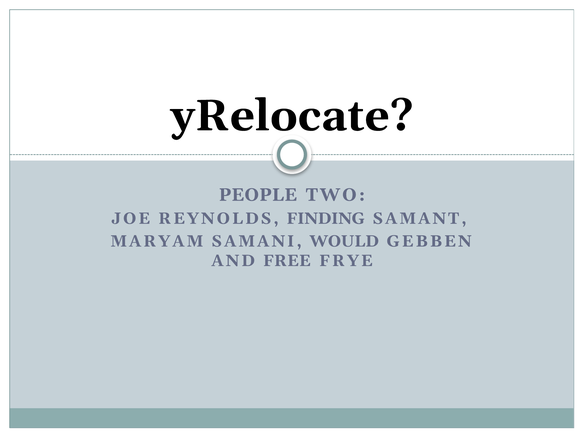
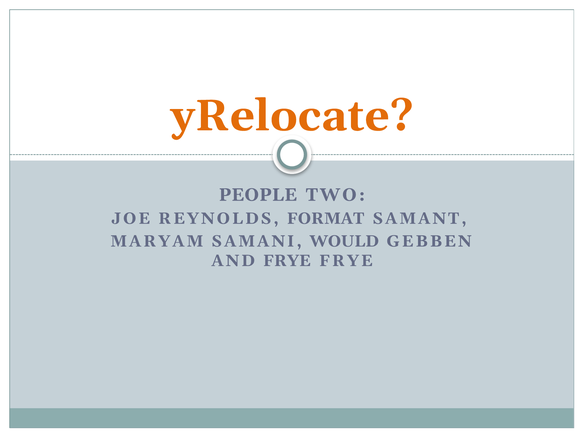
yRelocate colour: black -> orange
FINDING: FINDING -> FORMAT
AND FREE: FREE -> FRYE
